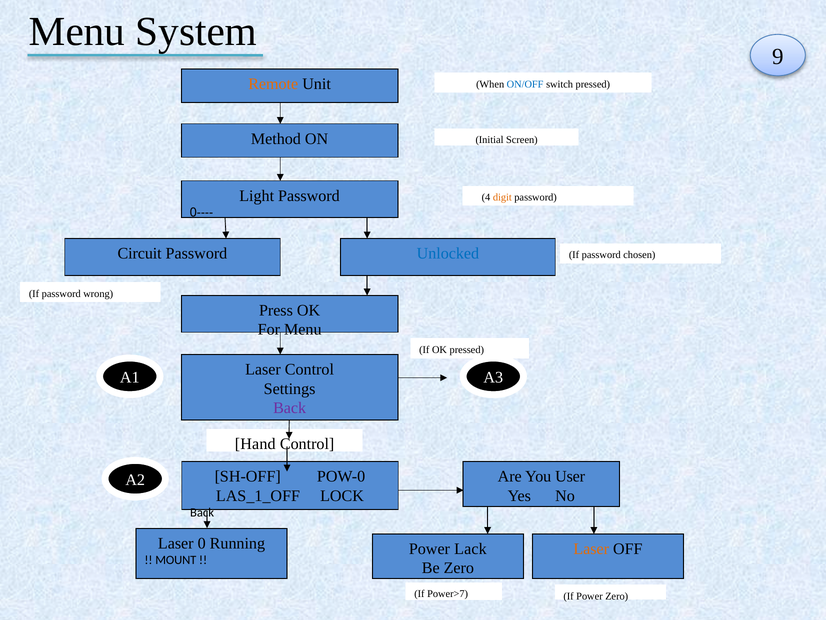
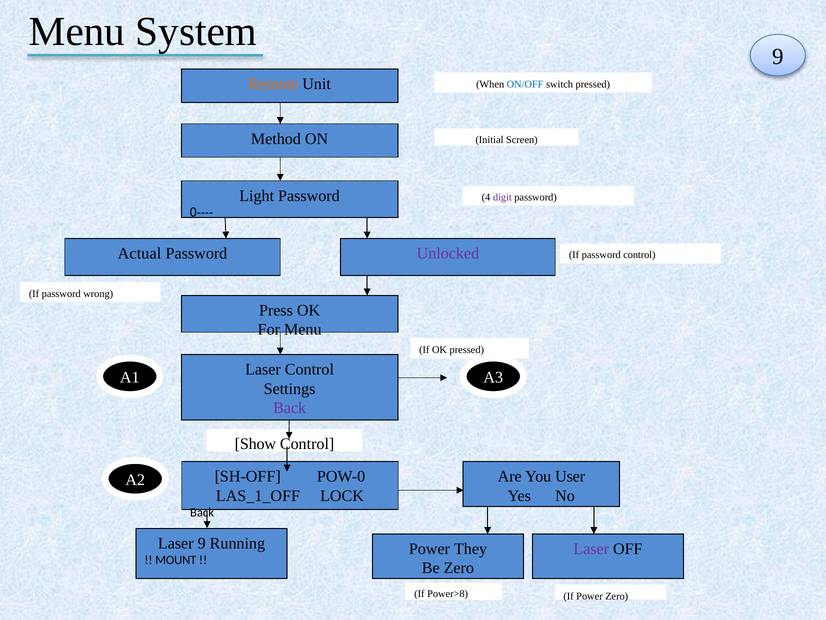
digit colour: orange -> purple
Circuit: Circuit -> Actual
Unlocked colour: blue -> purple
password chosen: chosen -> control
Hand: Hand -> Show
Laser 0: 0 -> 9
Lack: Lack -> They
Laser at (591, 548) colour: orange -> purple
Power>7: Power>7 -> Power>8
